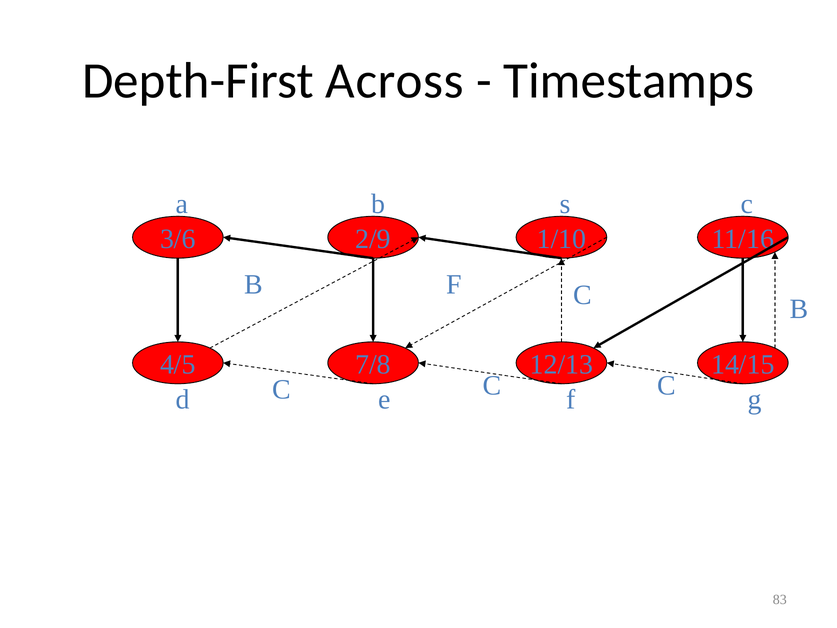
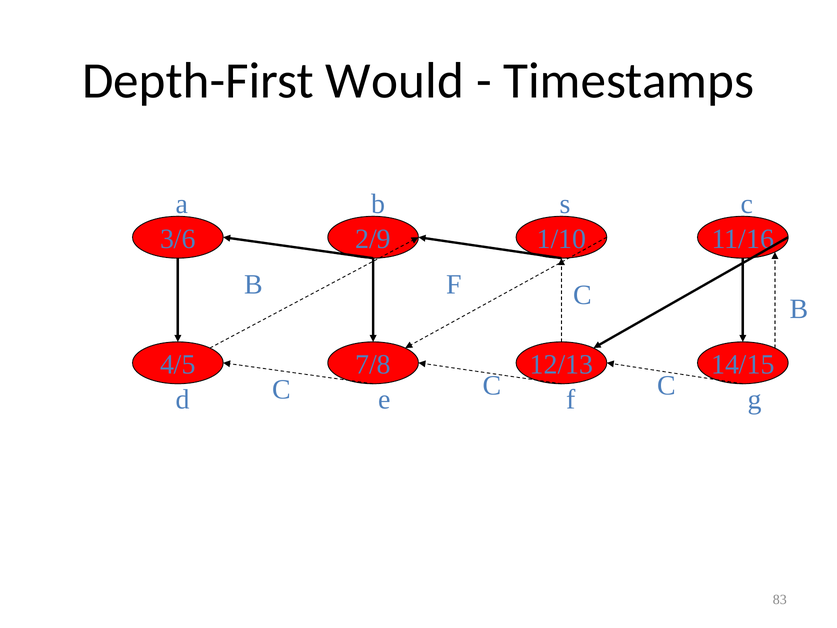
Across: Across -> Would
